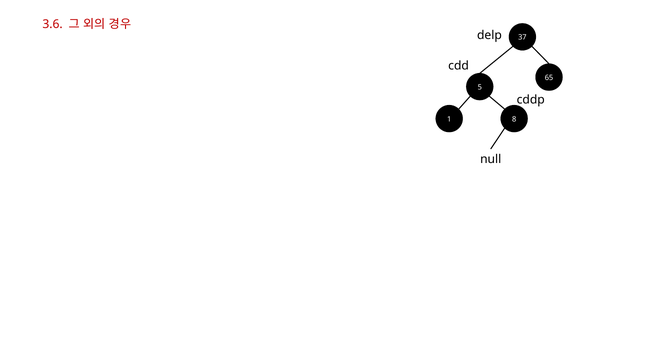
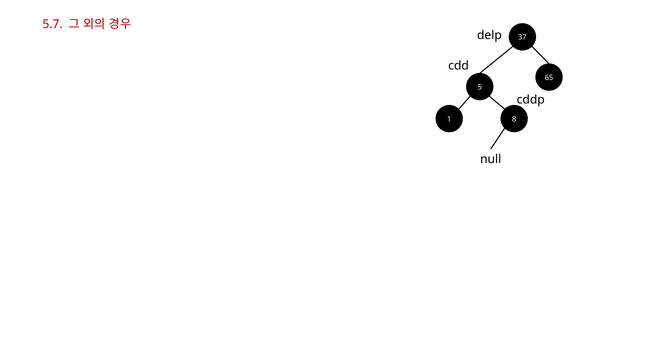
3.6: 3.6 -> 5.7
